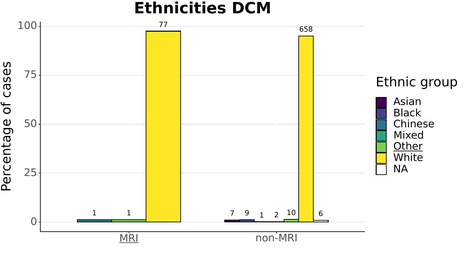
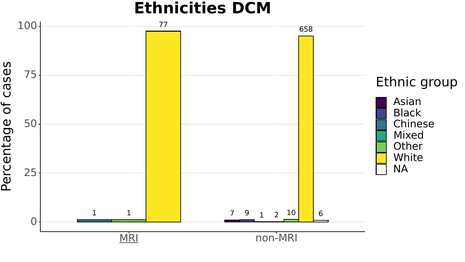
Other underline: present -> none
